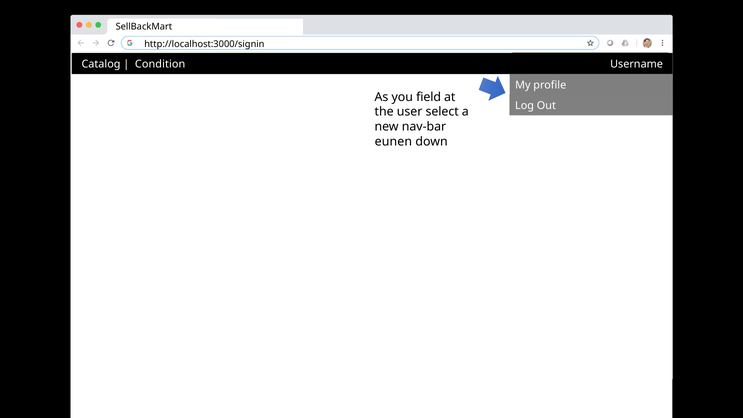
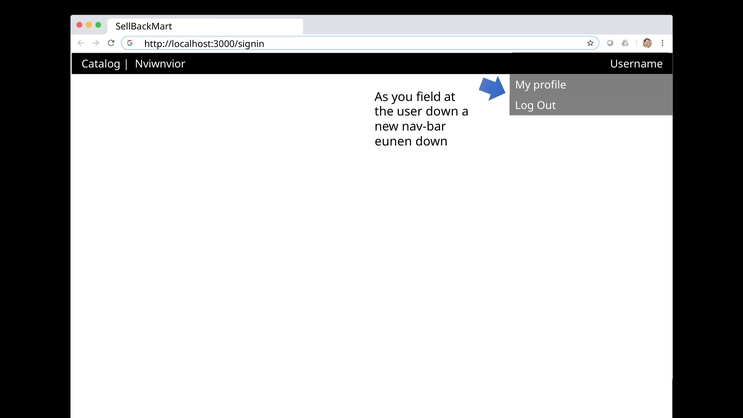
Condition: Condition -> Nviwnvior
user select: select -> down
